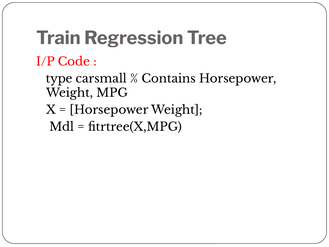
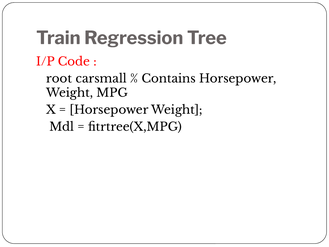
type: type -> root
